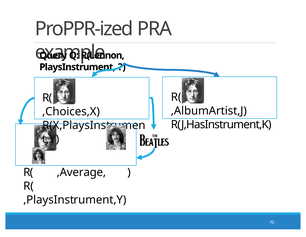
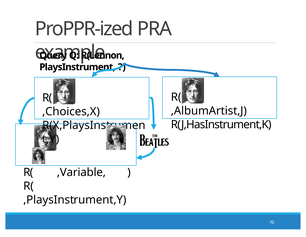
,Average: ,Average -> ,Variable
